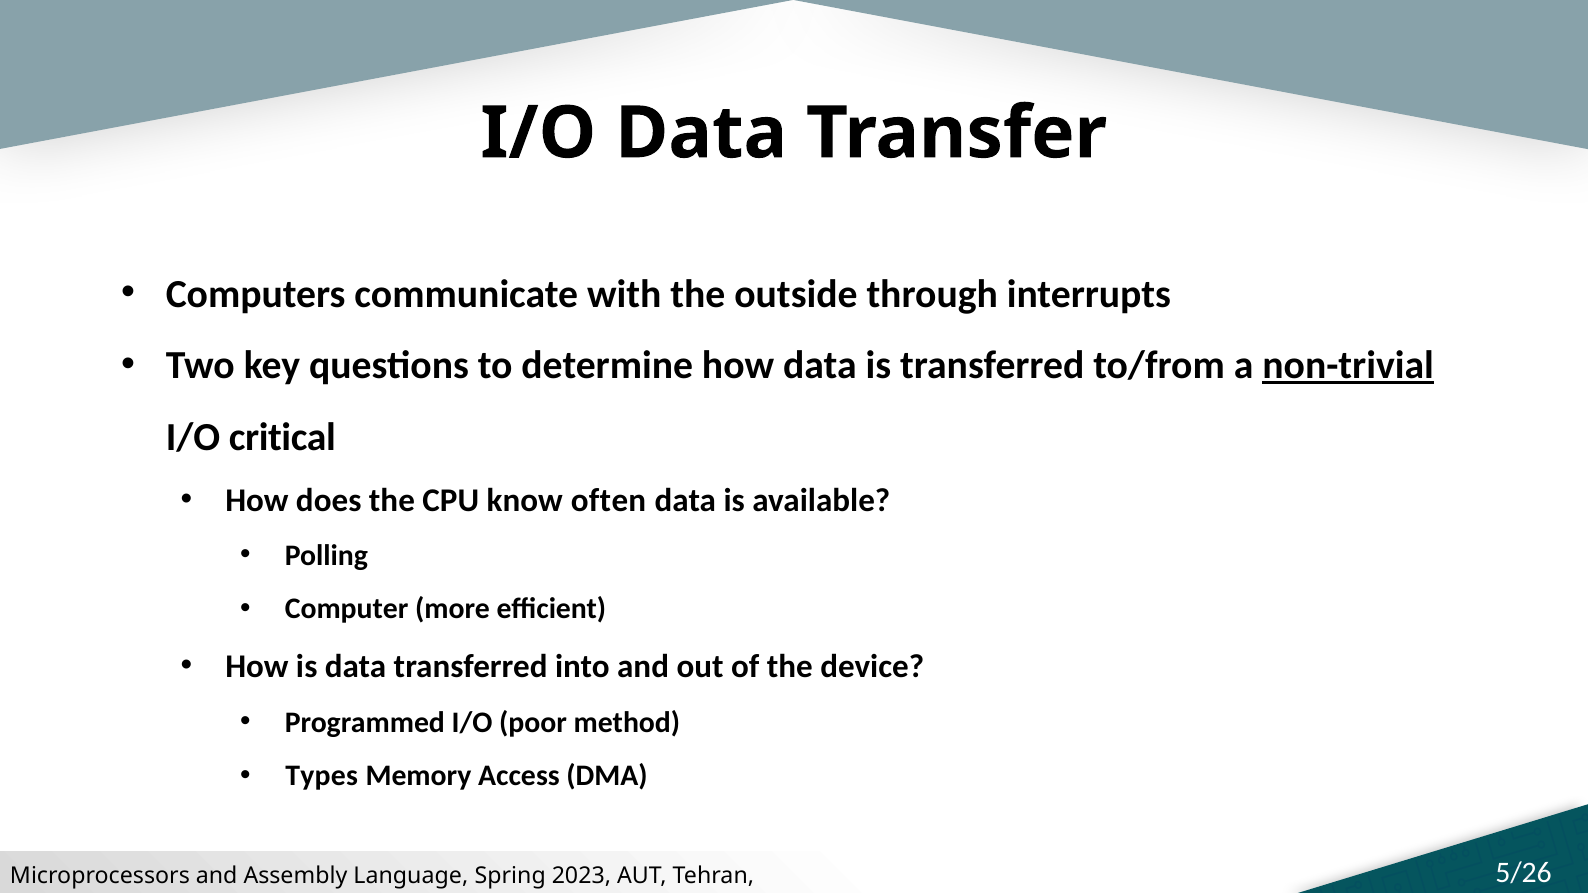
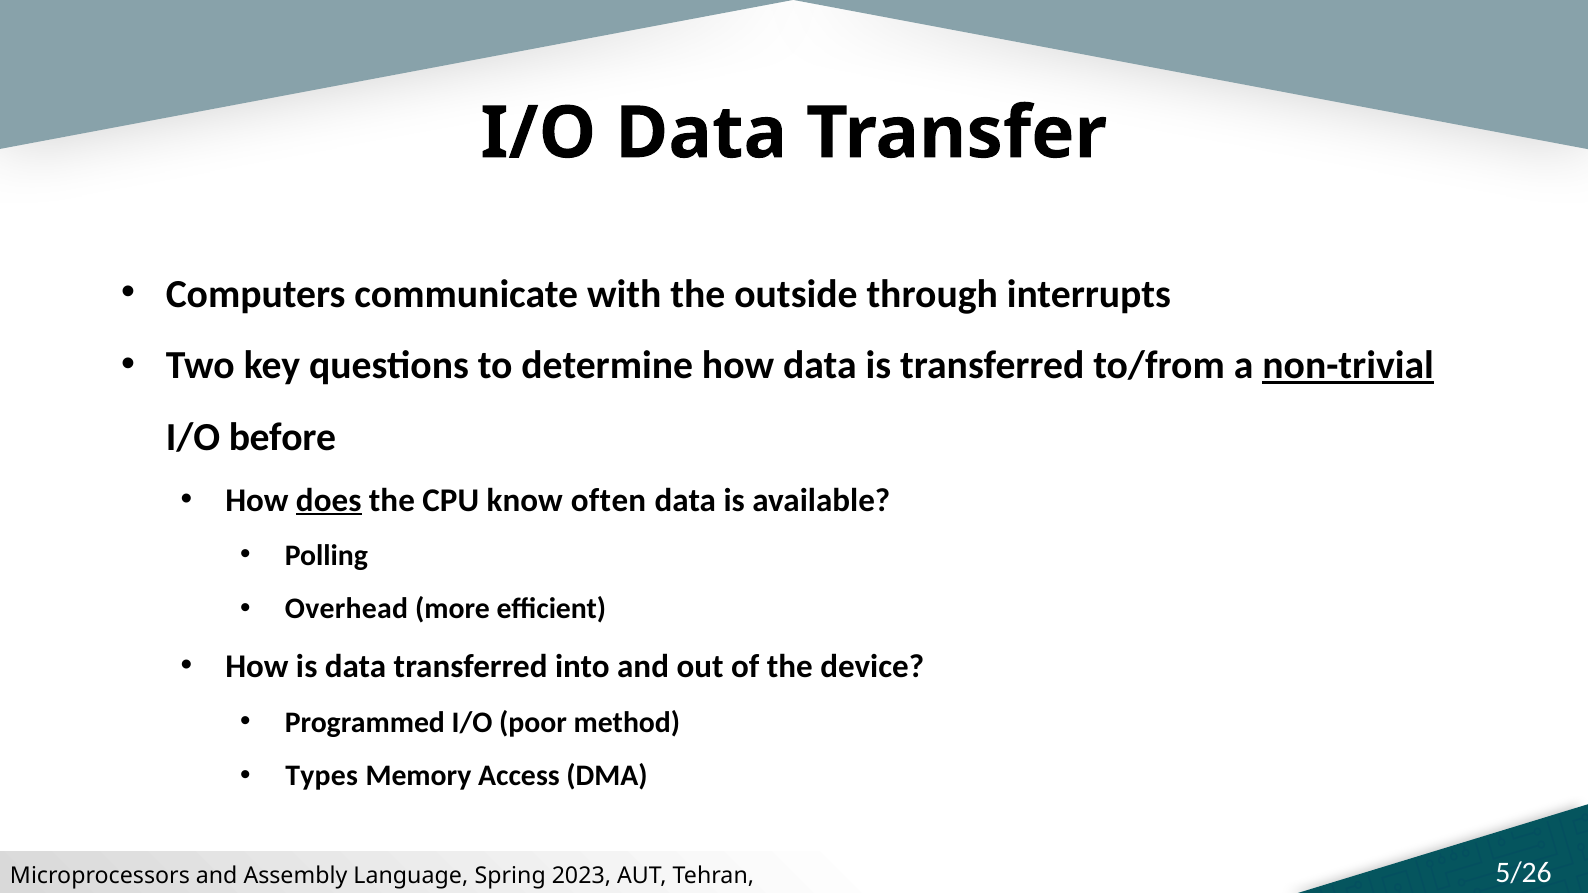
critical: critical -> before
does underline: none -> present
Computer: Computer -> Overhead
